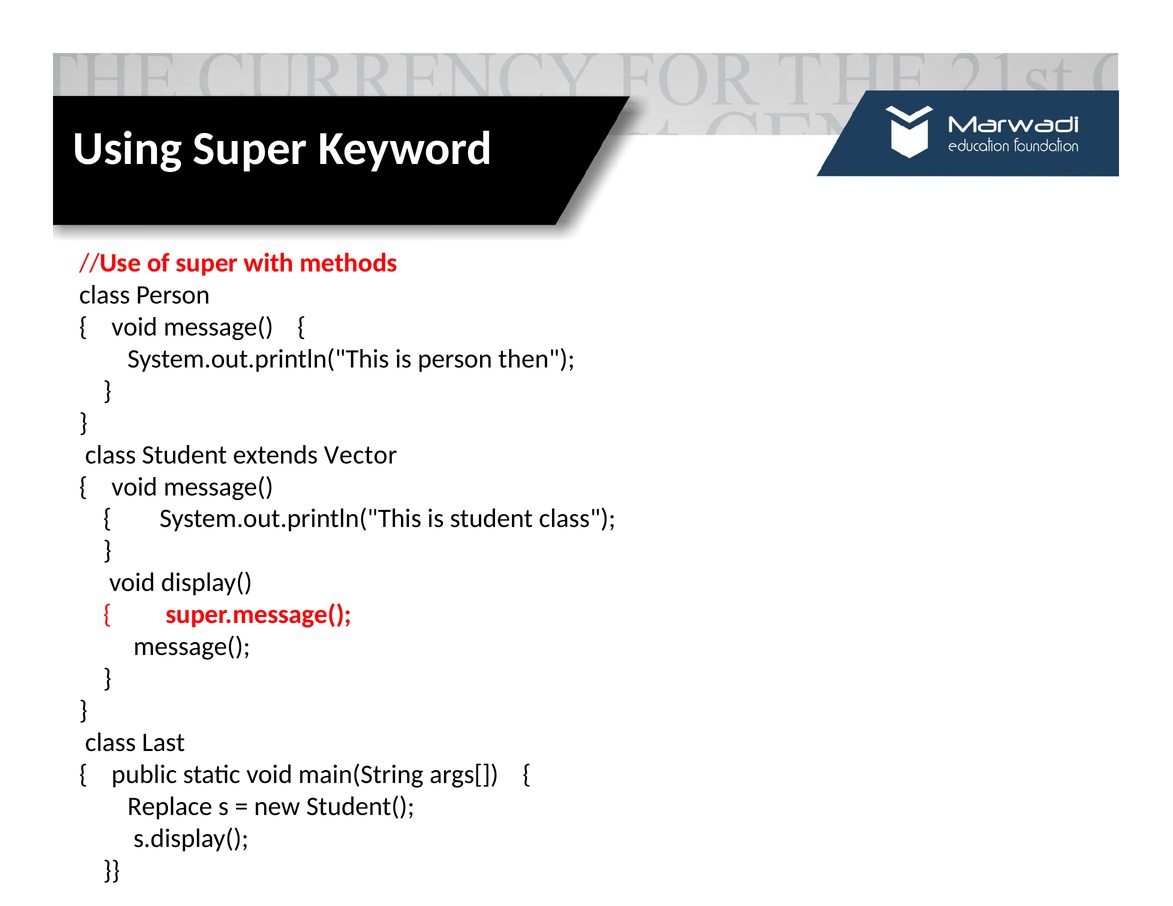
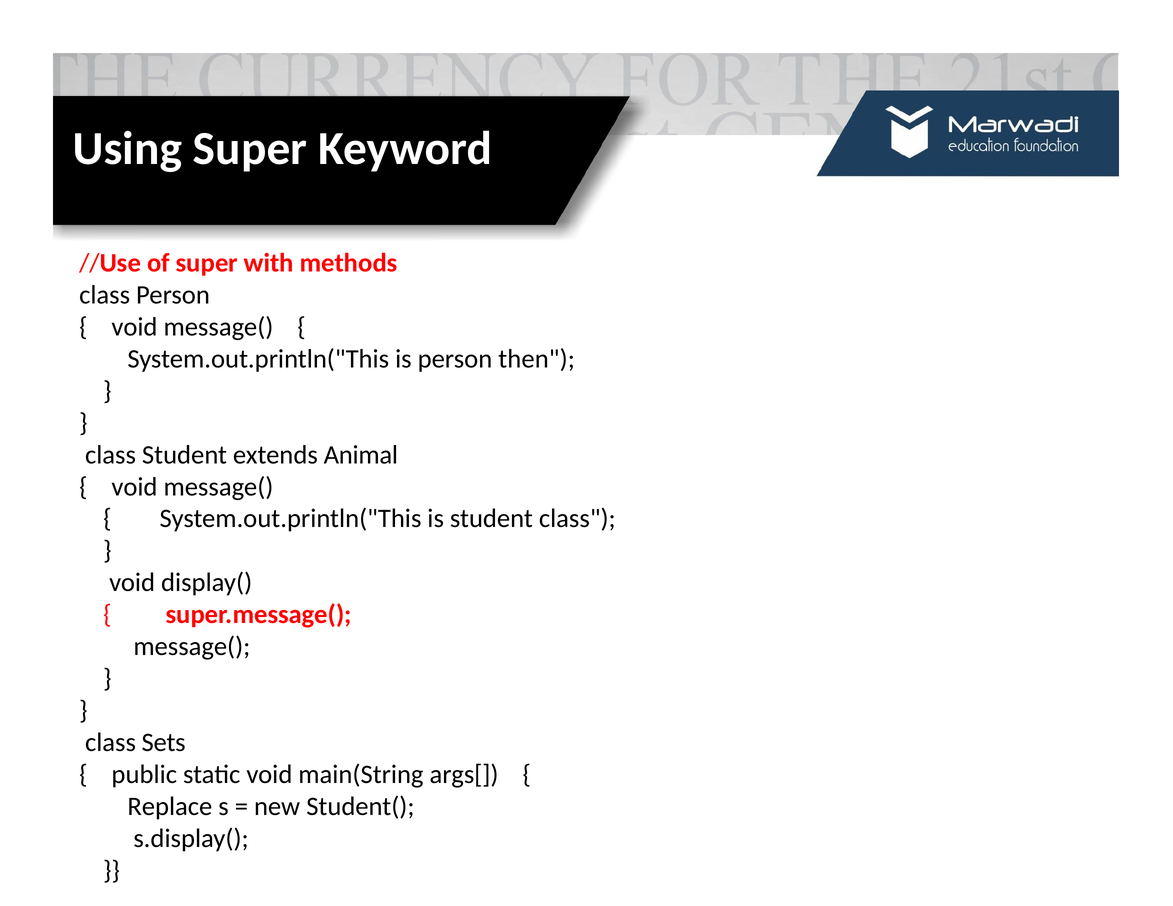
Vector: Vector -> Animal
Last: Last -> Sets
